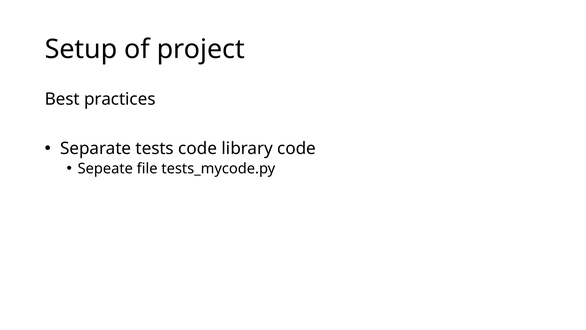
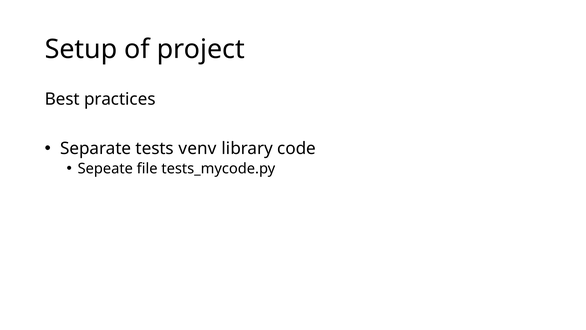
tests code: code -> venv
